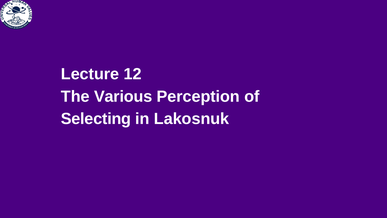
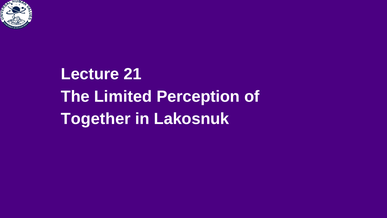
12: 12 -> 21
Various: Various -> Limited
Selecting: Selecting -> Together
